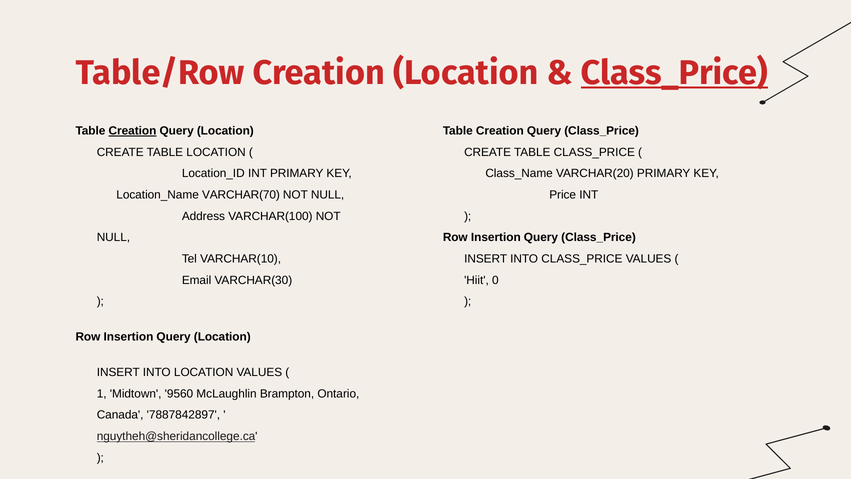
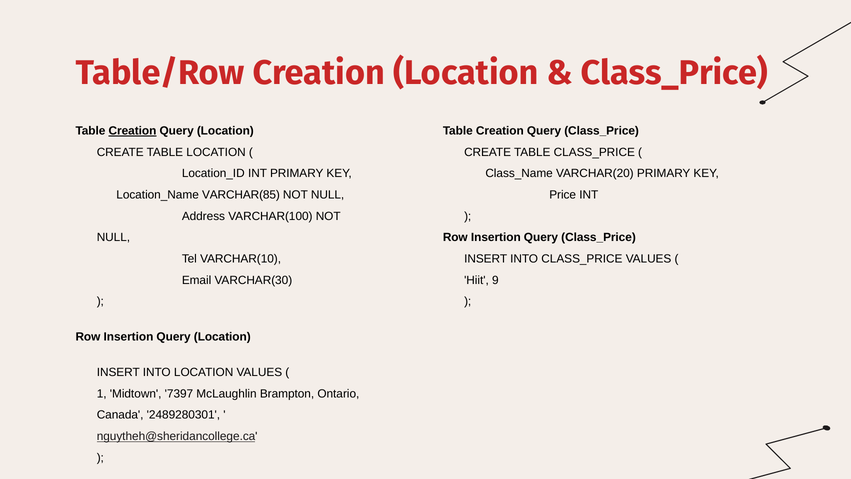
Class_Price at (674, 73) underline: present -> none
VARCHAR(70: VARCHAR(70 -> VARCHAR(85
0: 0 -> 9
9560: 9560 -> 7397
7887842897: 7887842897 -> 2489280301
